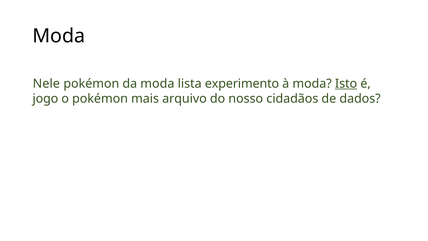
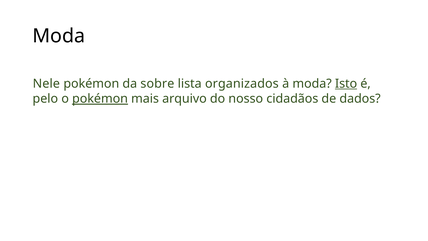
da moda: moda -> sobre
experimento: experimento -> organizados
jogo: jogo -> pelo
pokémon at (100, 99) underline: none -> present
